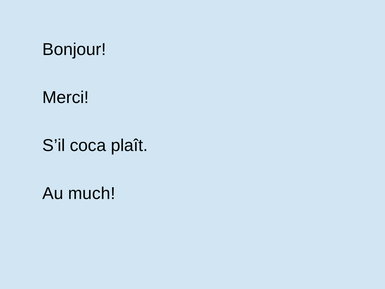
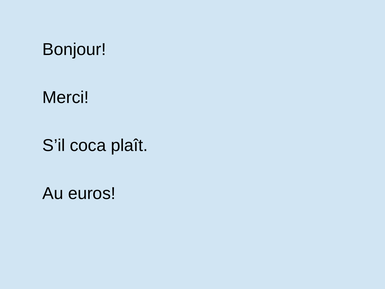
much: much -> euros
